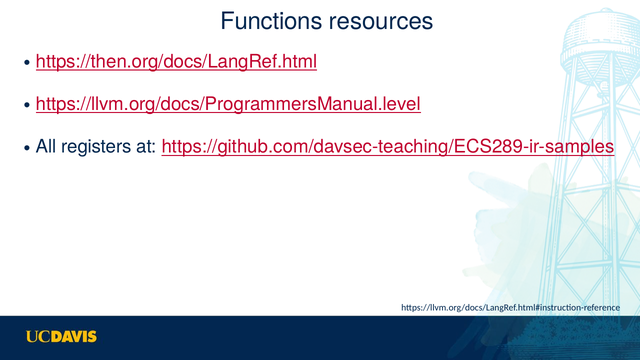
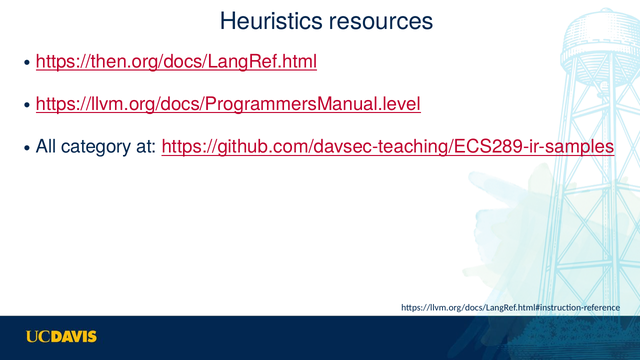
Functions: Functions -> Heuristics
registers: registers -> category
